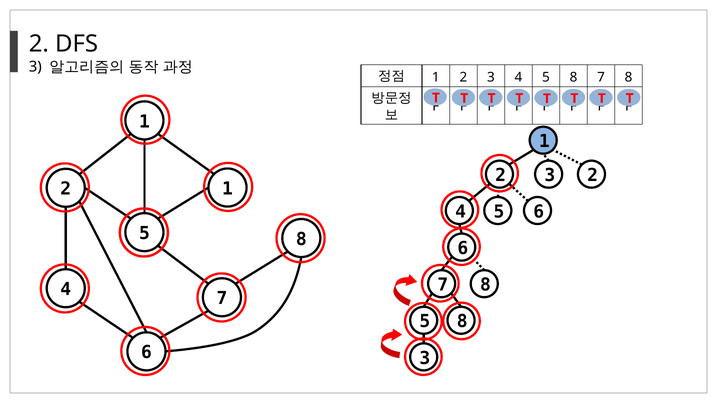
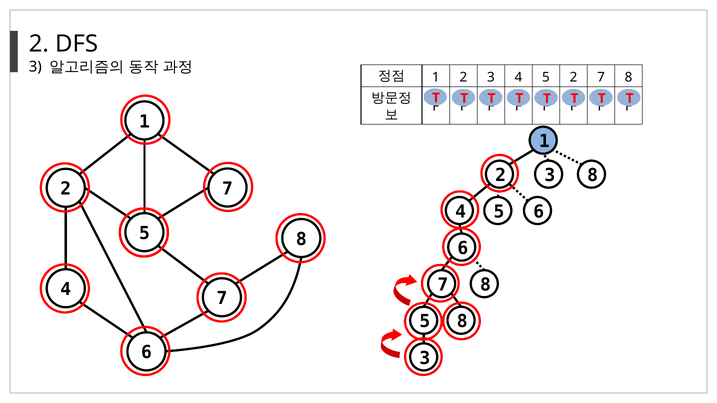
5 8: 8 -> 2
2 2: 2 -> 8
1 at (228, 189): 1 -> 7
